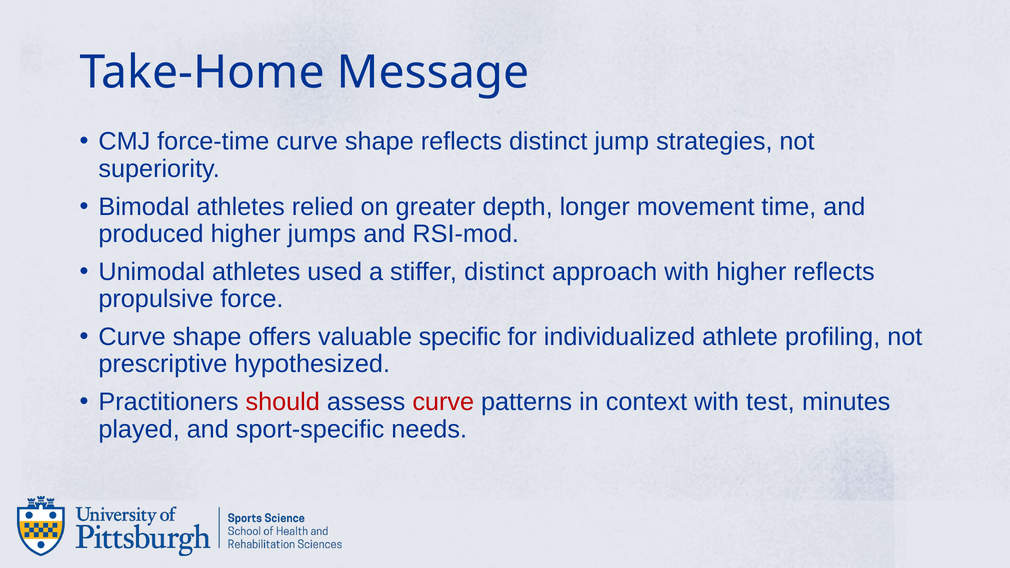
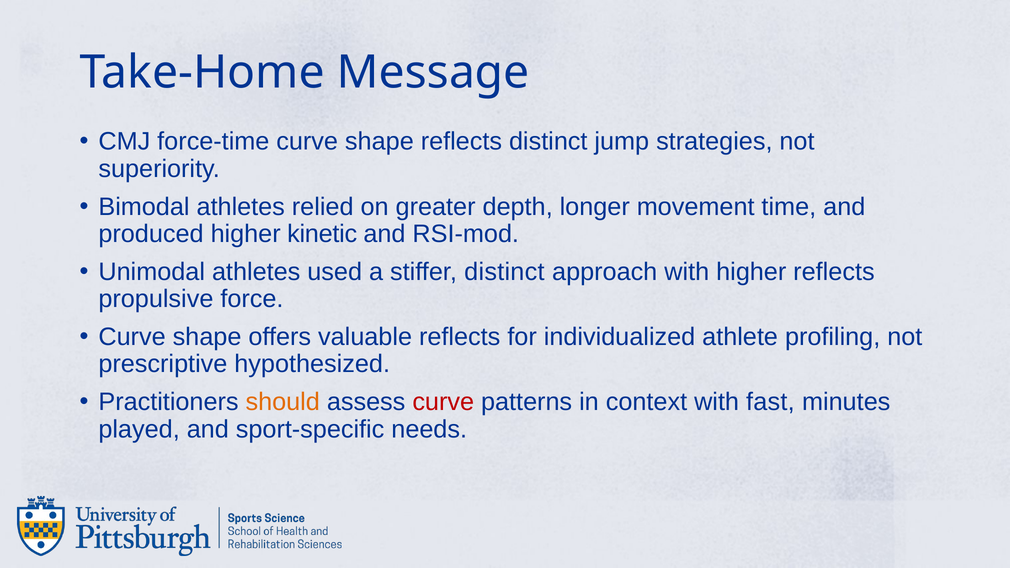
jumps: jumps -> kinetic
valuable specific: specific -> reflects
should colour: red -> orange
test: test -> fast
